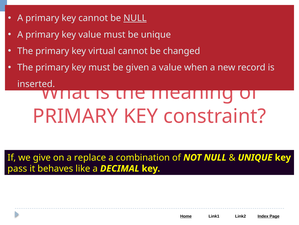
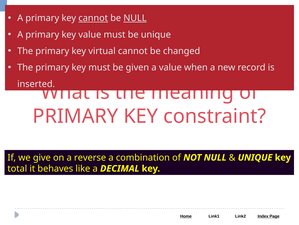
cannot at (93, 18) underline: none -> present
replace: replace -> reverse
pass: pass -> total
